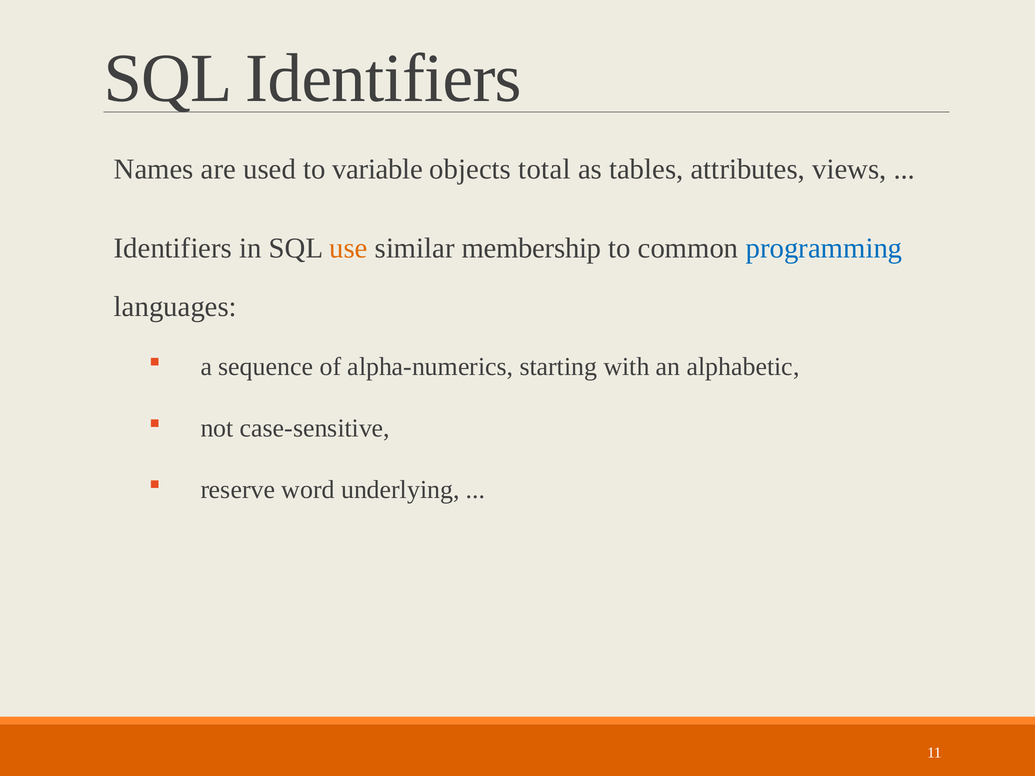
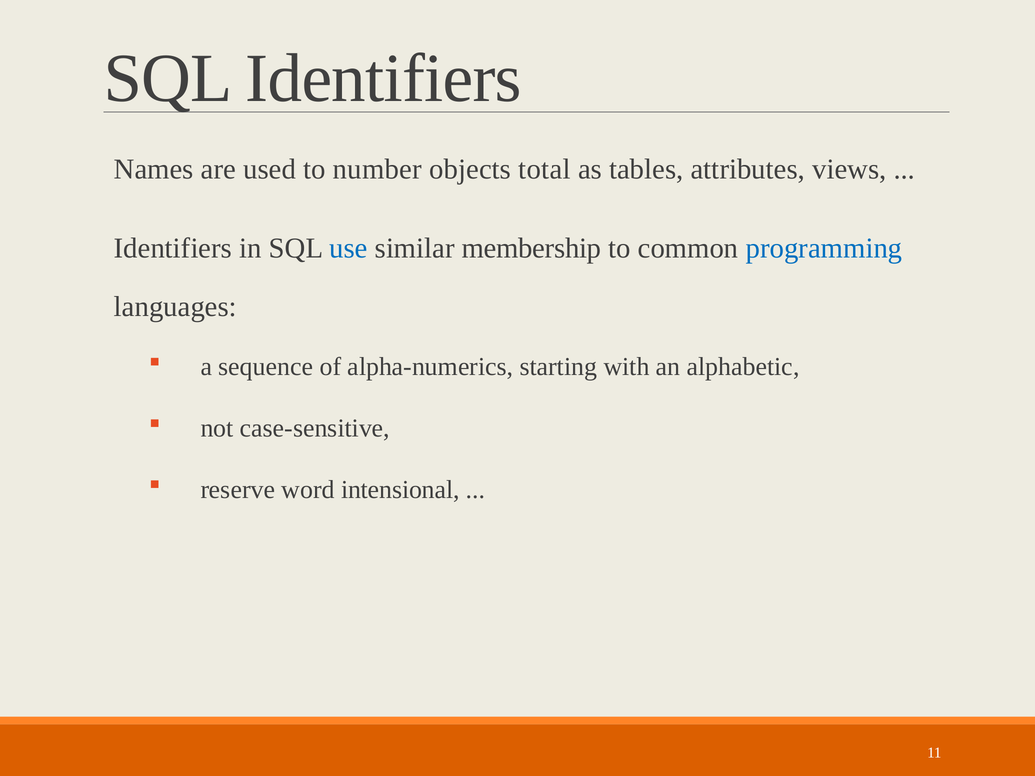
variable: variable -> number
use colour: orange -> blue
underlying: underlying -> intensional
